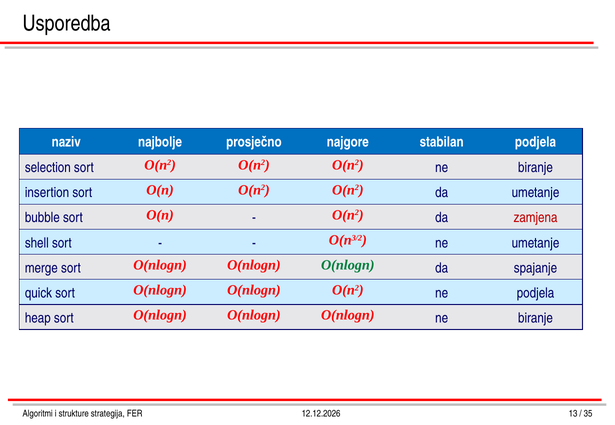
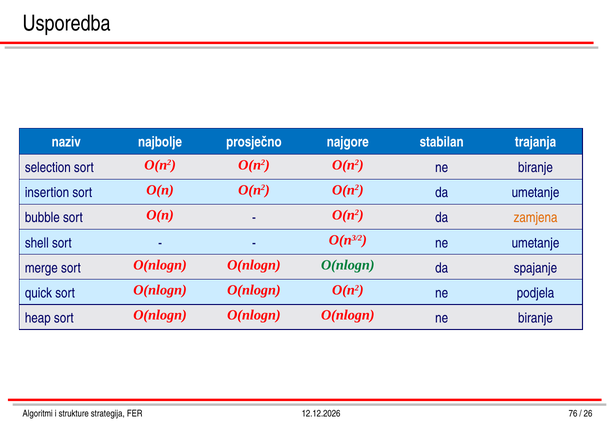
stabilan podjela: podjela -> trajanja
zamjena colour: red -> orange
13: 13 -> 76
35: 35 -> 26
